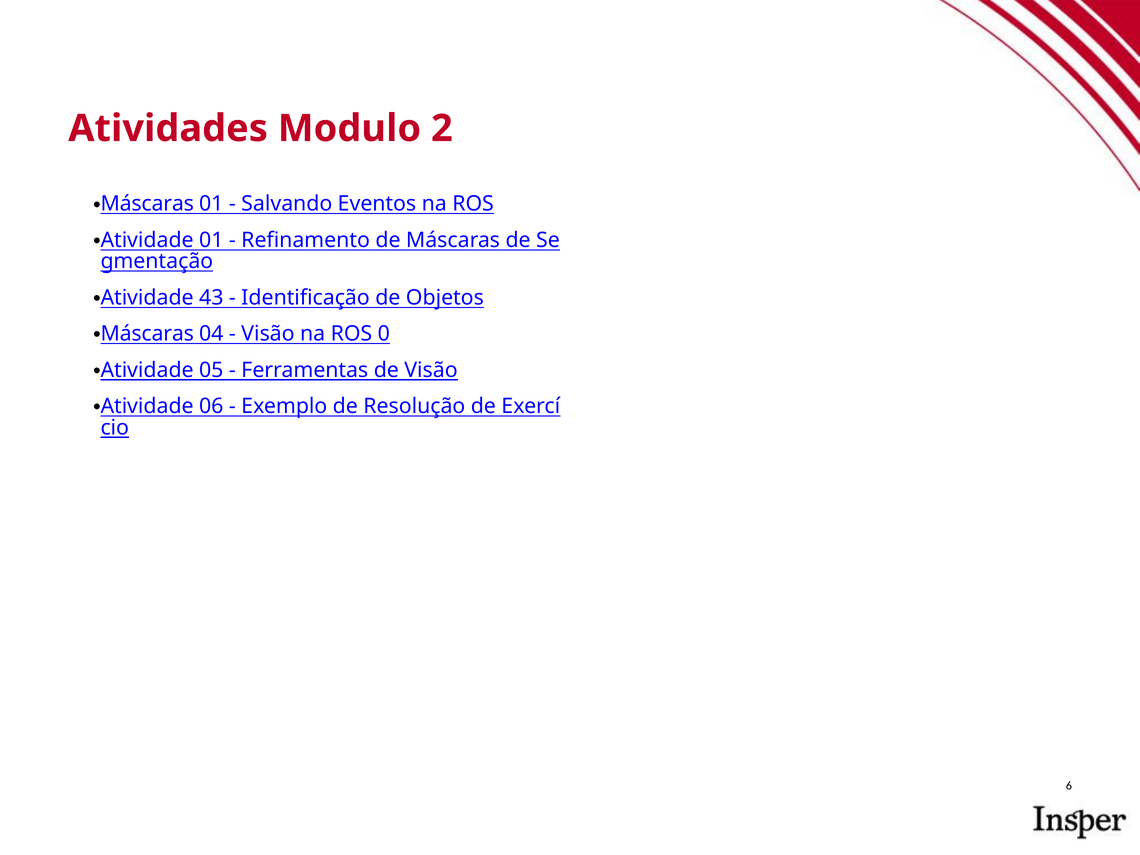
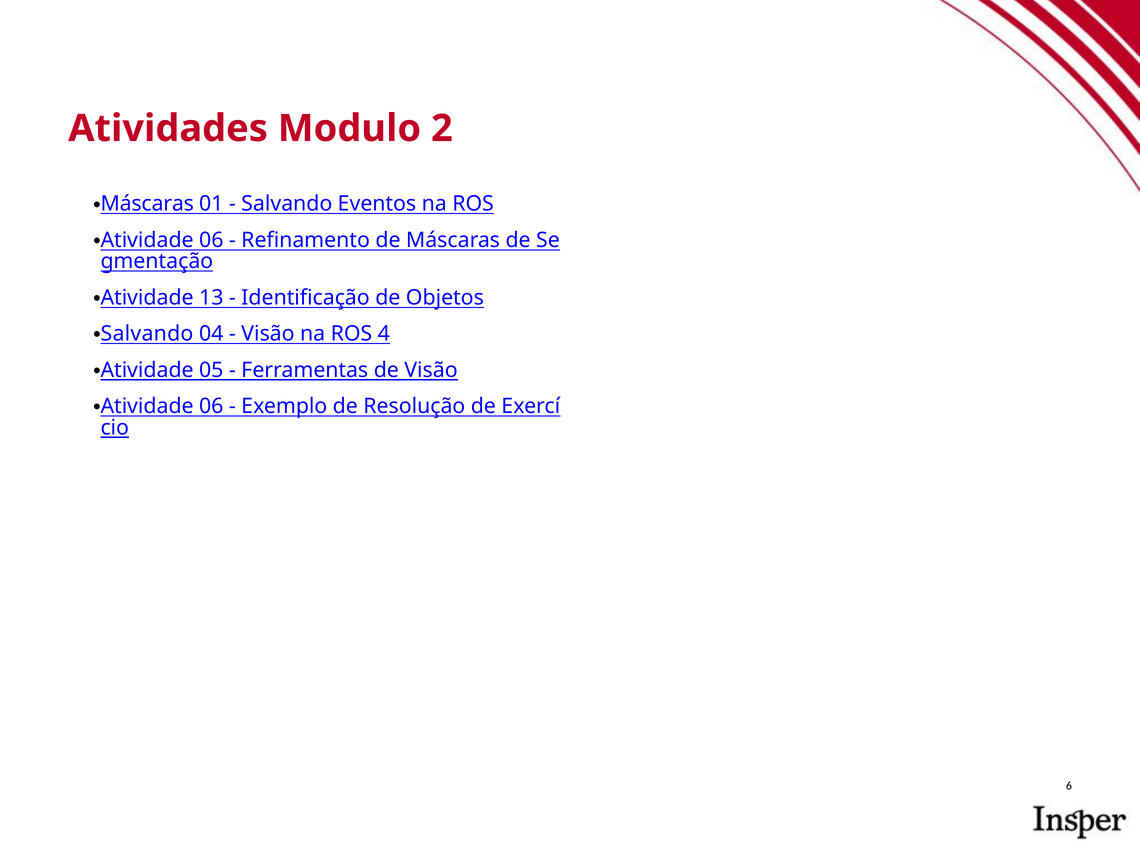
01 at (211, 240): 01 -> 06
43: 43 -> 13
Máscaras at (147, 334): Máscaras -> Salvando
0: 0 -> 4
